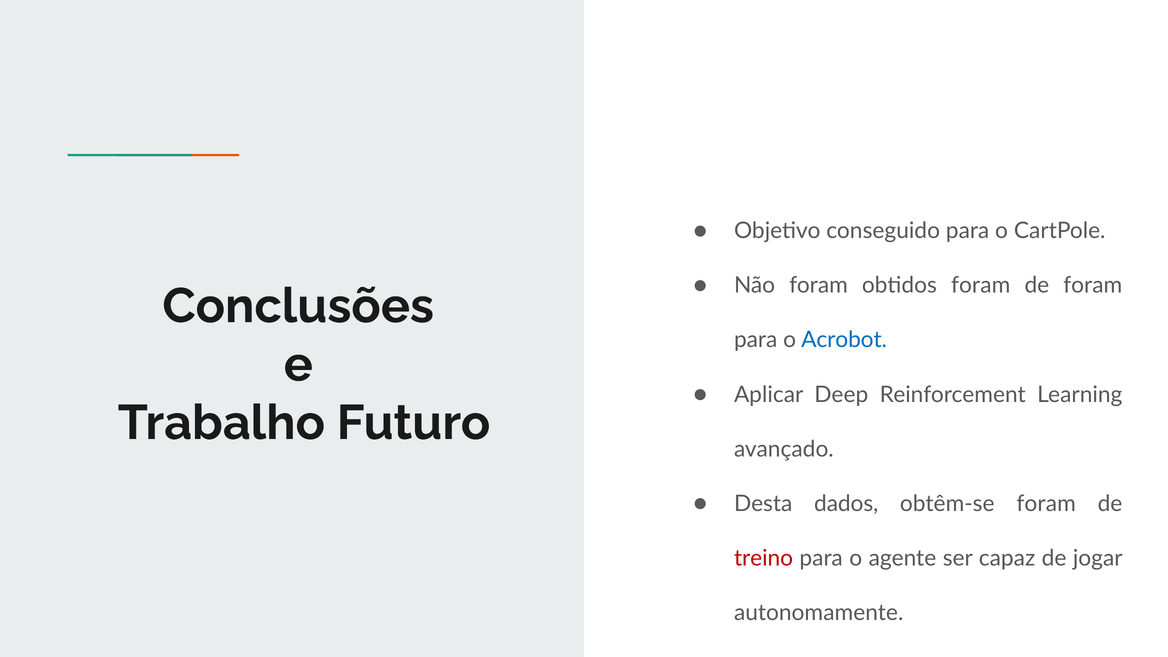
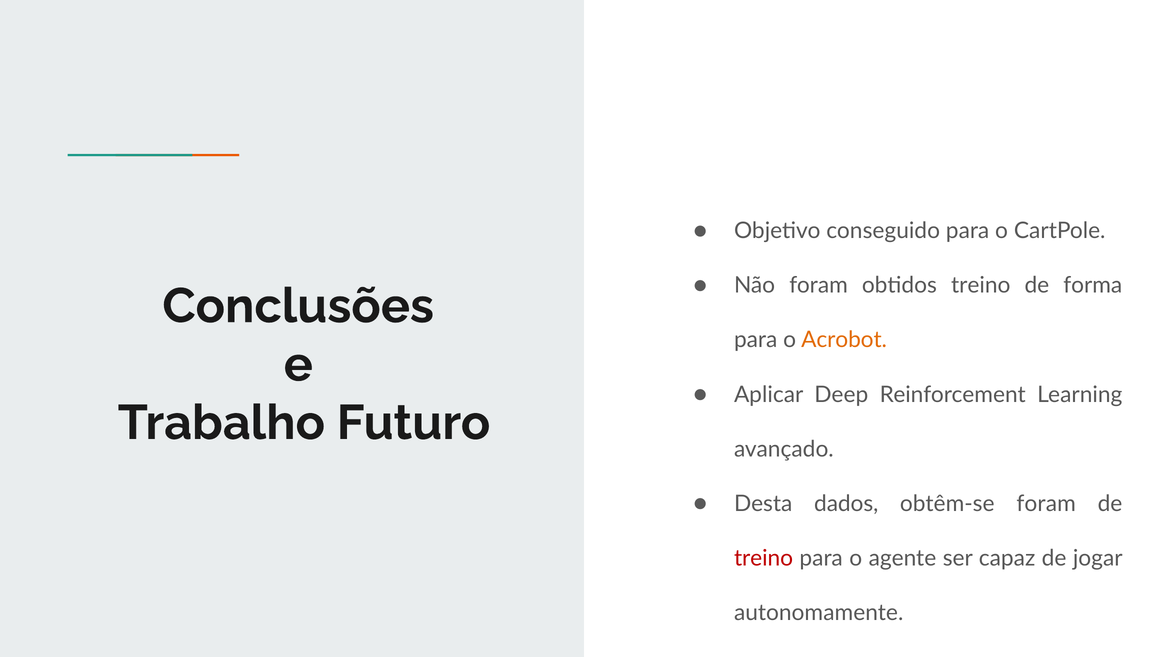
obtidos foram: foram -> treino
de foram: foram -> forma
Acrobot colour: blue -> orange
